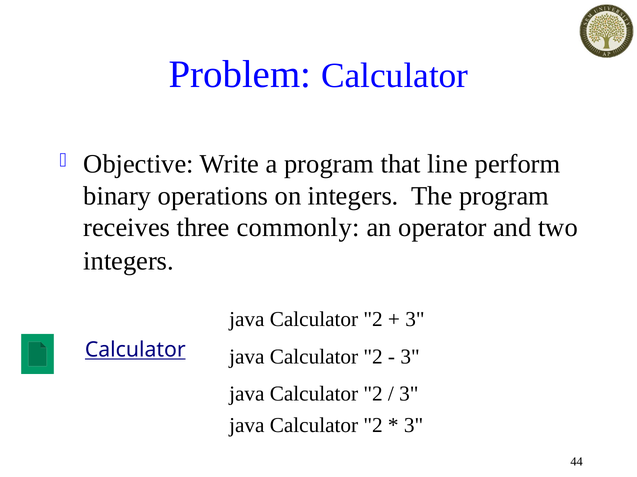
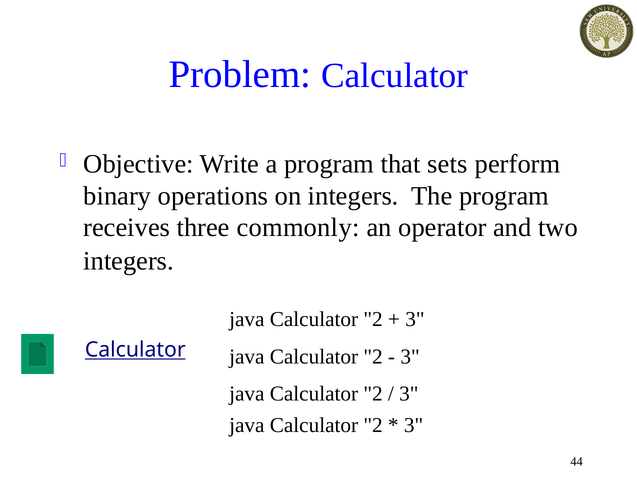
line: line -> sets
